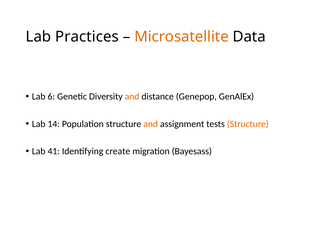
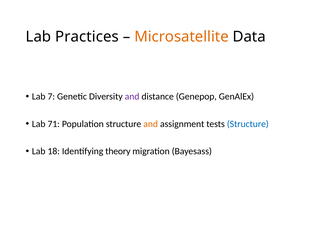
6: 6 -> 7
and at (132, 97) colour: orange -> purple
14: 14 -> 71
Structure at (248, 124) colour: orange -> blue
41: 41 -> 18
create: create -> theory
